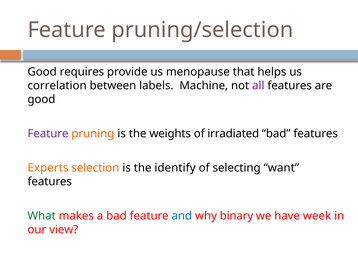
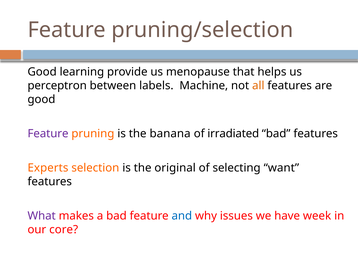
requires: requires -> learning
correlation: correlation -> perceptron
all colour: purple -> orange
weights: weights -> banana
identify: identify -> original
What colour: green -> purple
binary: binary -> issues
view: view -> core
